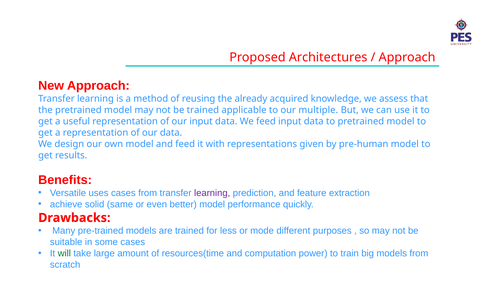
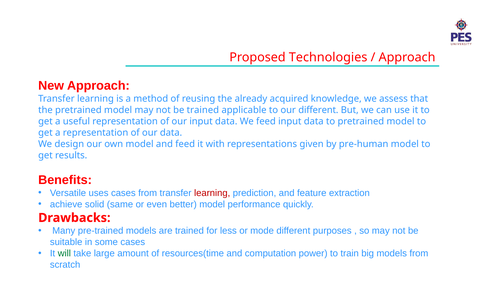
Architectures: Architectures -> Technologies
our multiple: multiple -> different
learning at (212, 193) colour: purple -> red
